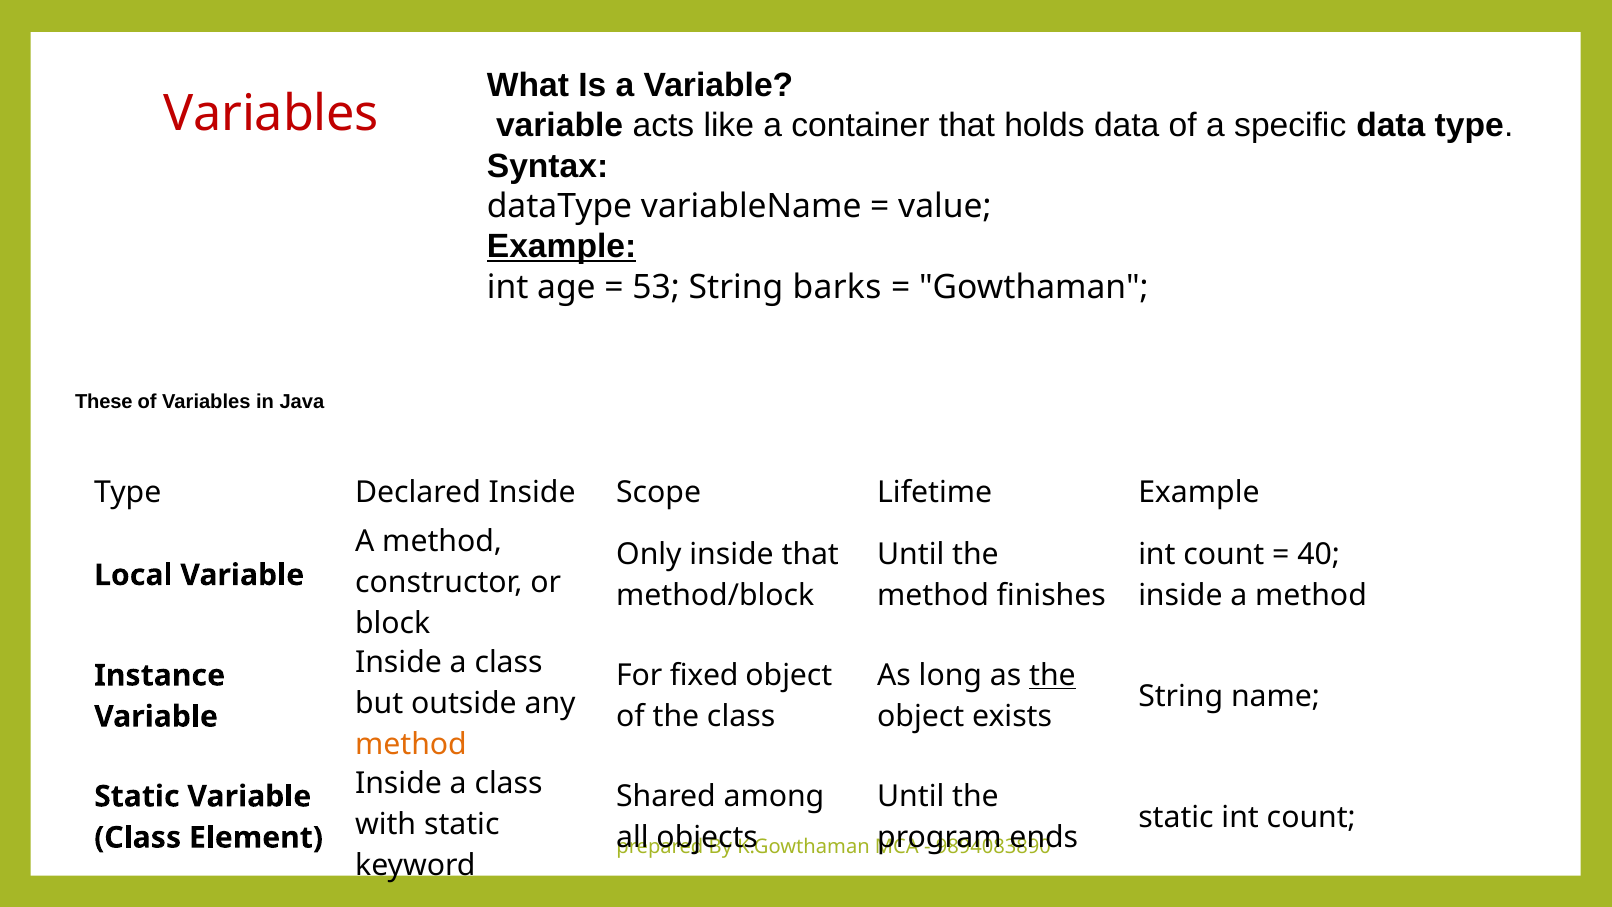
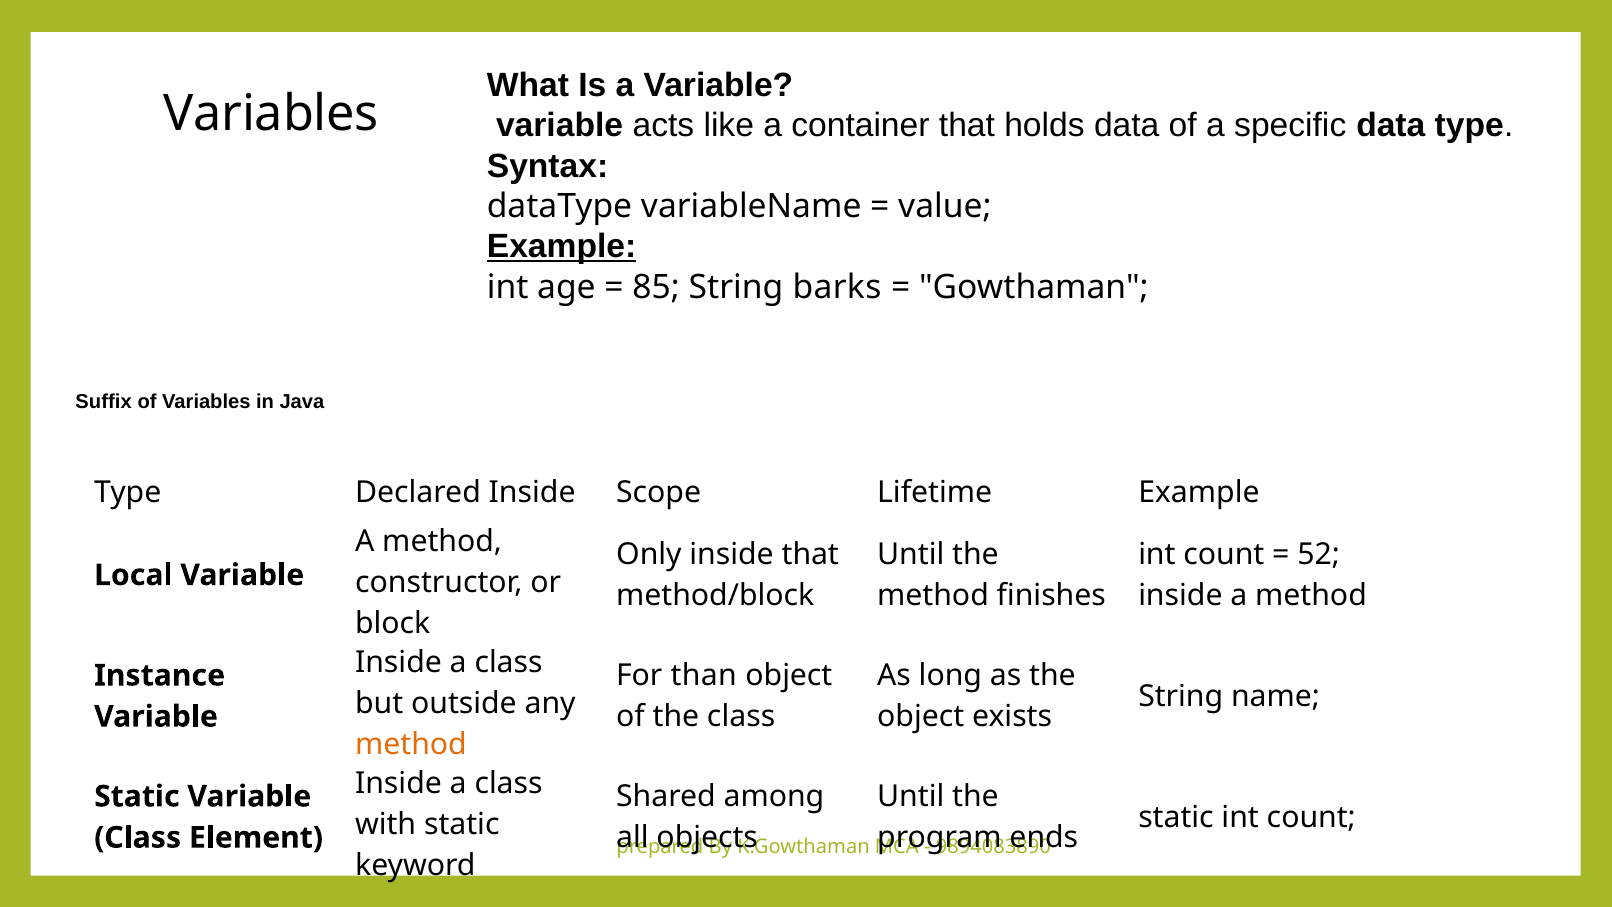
Variables at (271, 113) colour: red -> black
53: 53 -> 85
These: These -> Suffix
40: 40 -> 52
fixed: fixed -> than
the at (1052, 675) underline: present -> none
